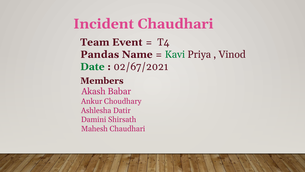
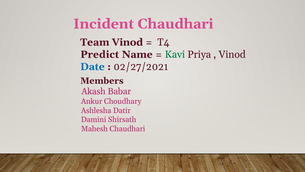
Team Event: Event -> Vinod
Pandas: Pandas -> Predict
Date colour: green -> blue
02/67/2021: 02/67/2021 -> 02/27/2021
